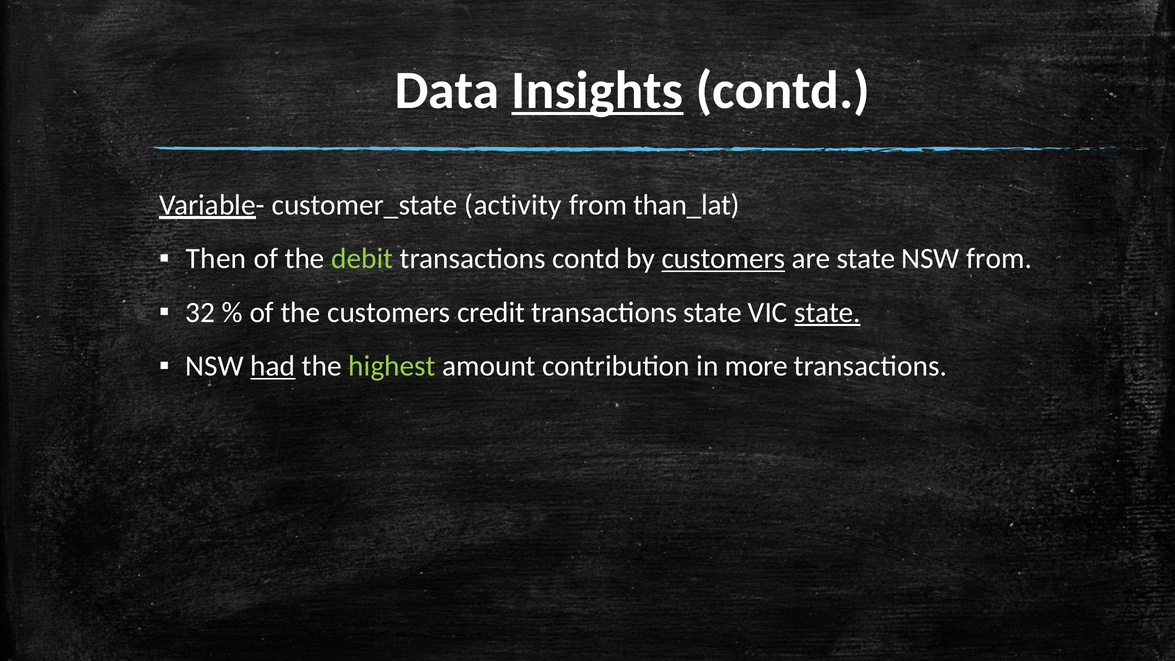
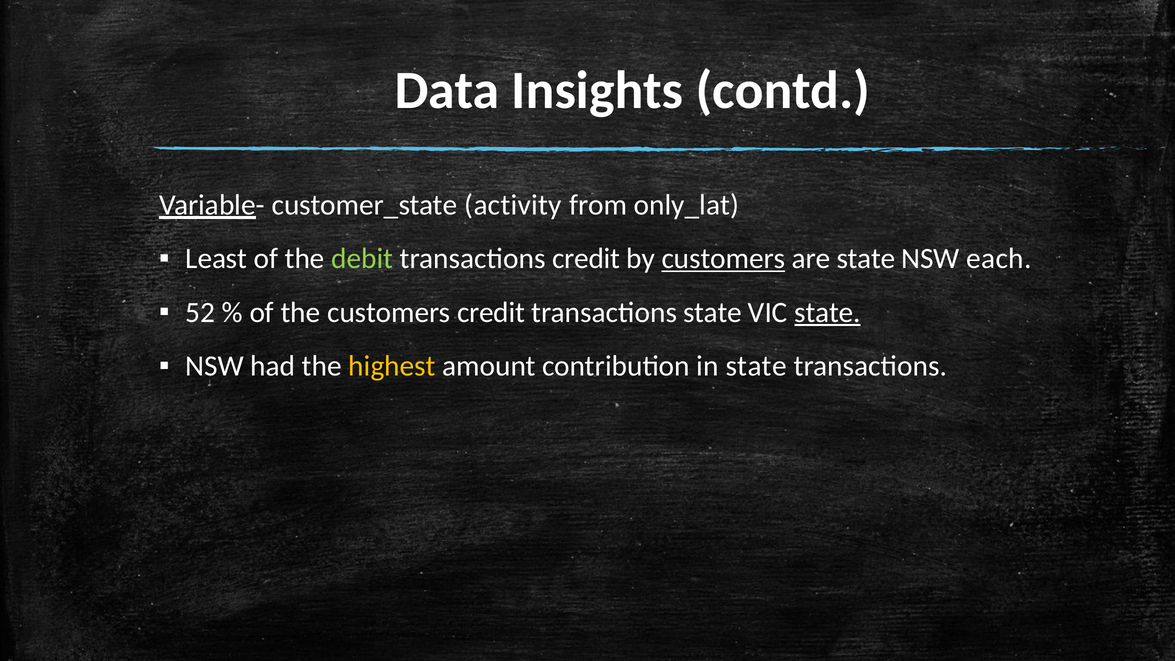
Insights underline: present -> none
than_lat: than_lat -> only_lat
Then: Then -> Least
transactions contd: contd -> credit
NSW from: from -> each
32: 32 -> 52
had underline: present -> none
highest colour: light green -> yellow
in more: more -> state
